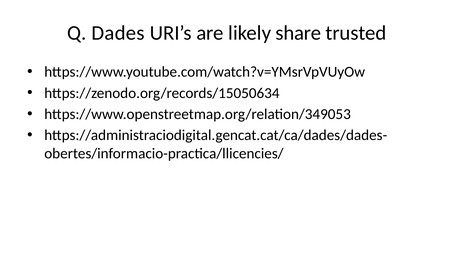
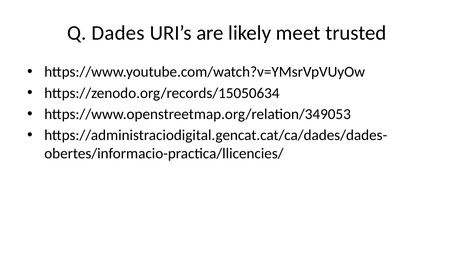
share: share -> meet
